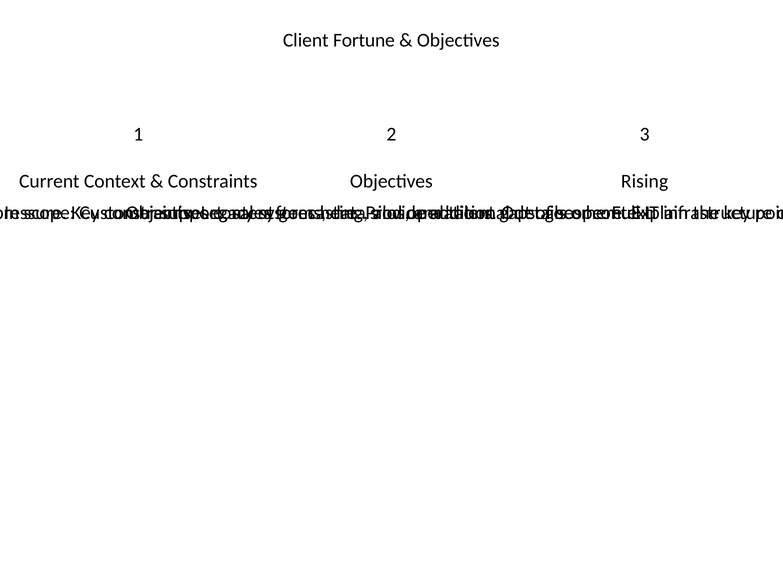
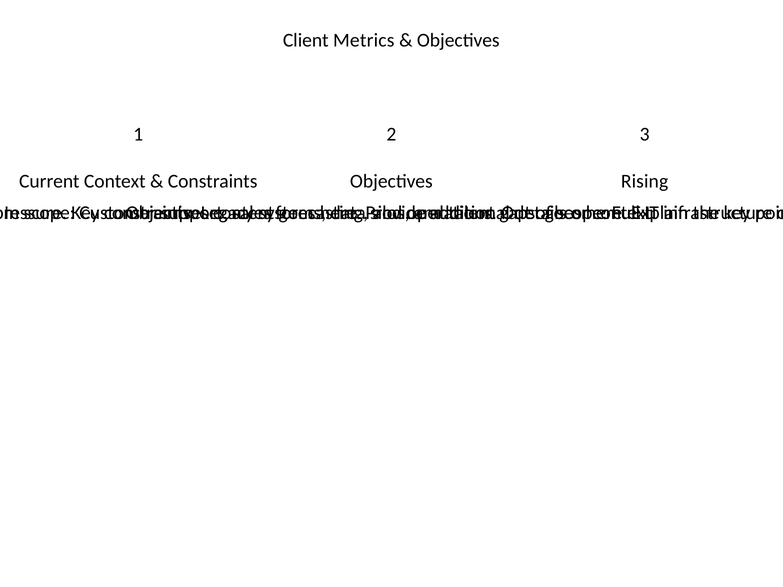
Fortune: Fortune -> Metrics
